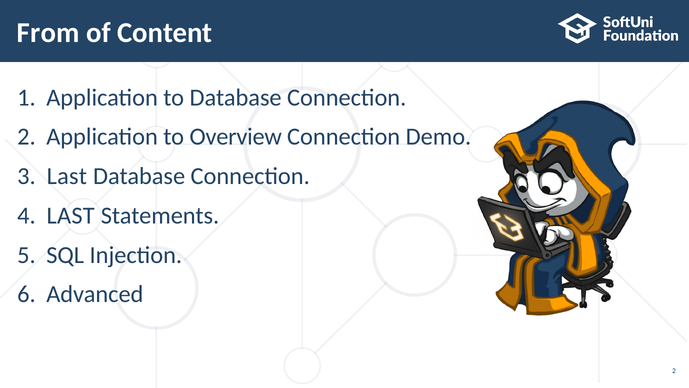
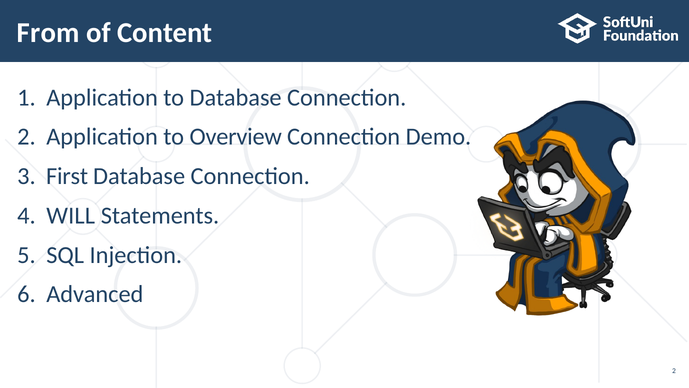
Last at (67, 176): Last -> First
LAST at (71, 215): LAST -> WILL
